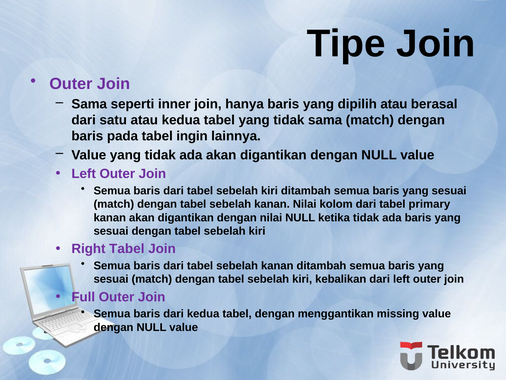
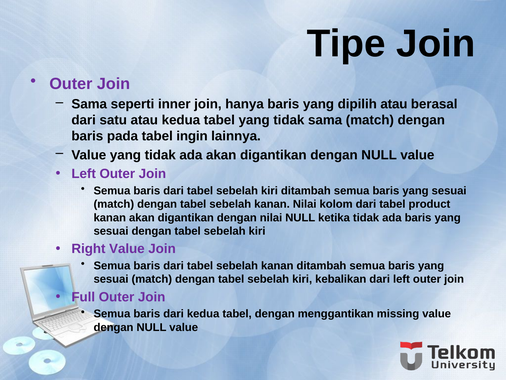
primary: primary -> product
Right Tabel: Tabel -> Value
